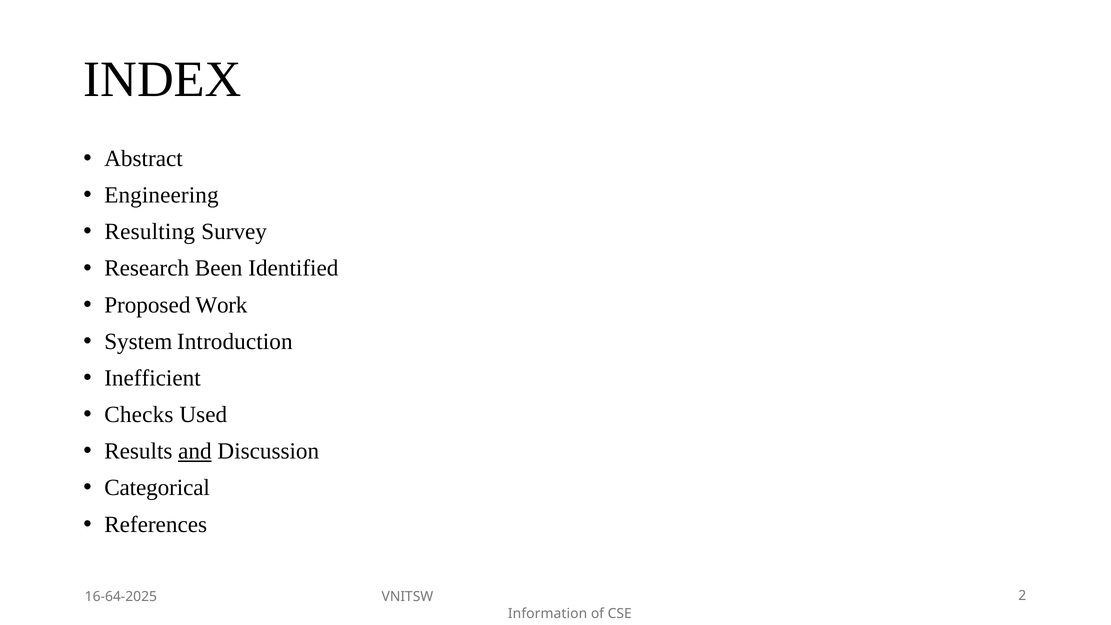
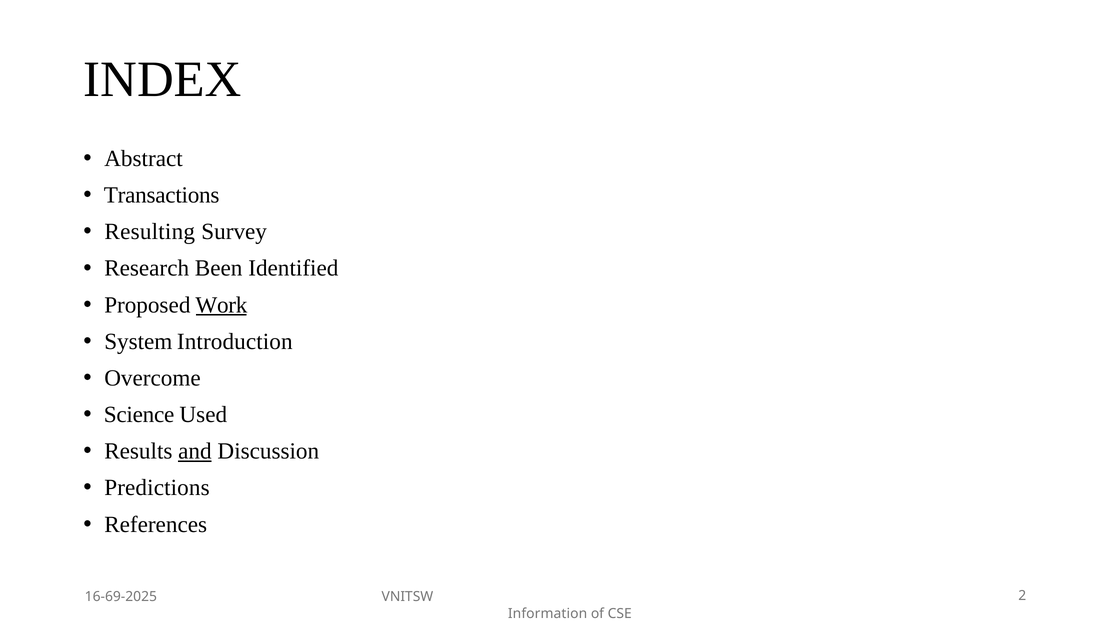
Engineering: Engineering -> Transactions
Work underline: none -> present
Inefficient: Inefficient -> Overcome
Checks: Checks -> Science
Categorical: Categorical -> Predictions
16-64-2025: 16-64-2025 -> 16-69-2025
